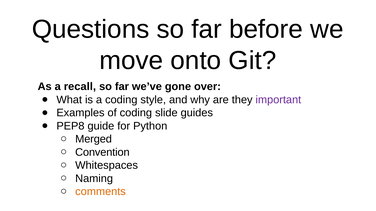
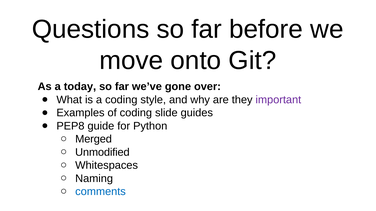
recall: recall -> today
Convention: Convention -> Unmodified
comments colour: orange -> blue
